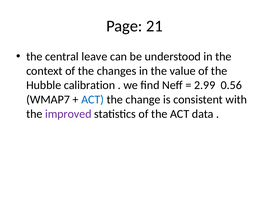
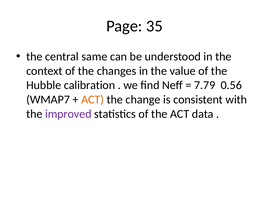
21: 21 -> 35
leave: leave -> same
2.99: 2.99 -> 7.79
ACT at (93, 99) colour: blue -> orange
